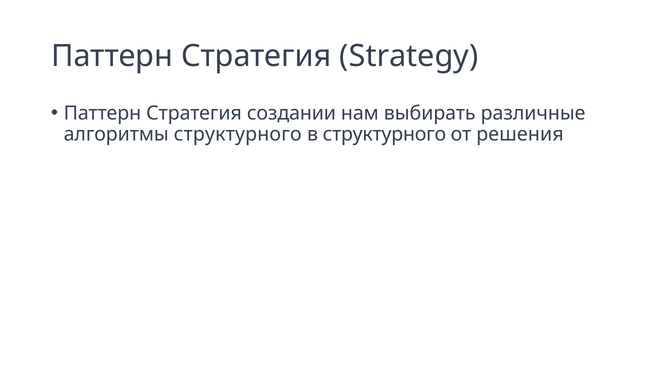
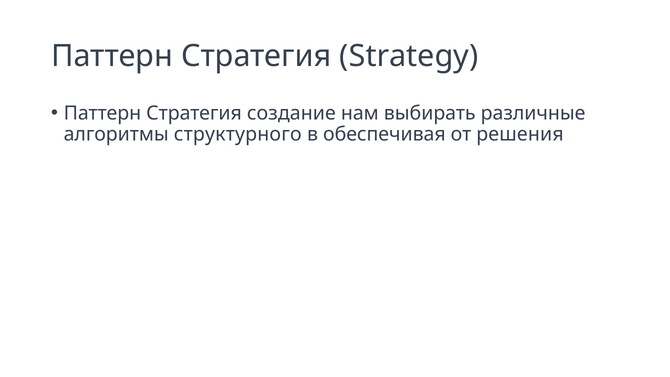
создании: создании -> создание
в структурного: структурного -> обеспечивая
